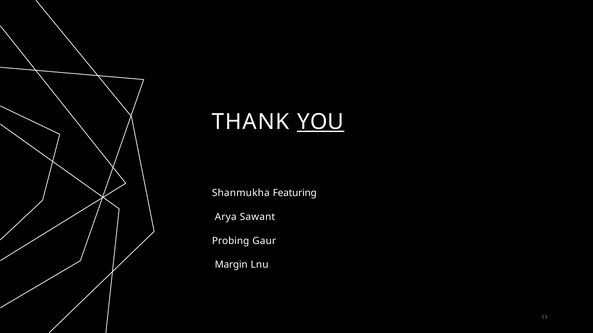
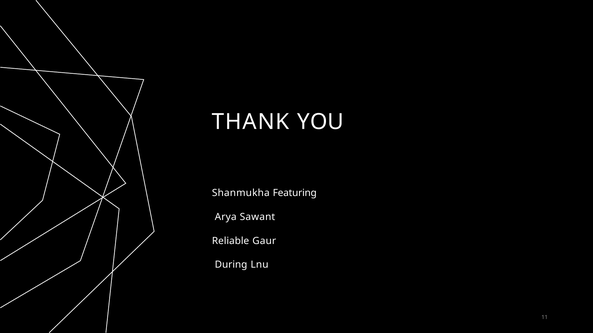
YOU underline: present -> none
Probing: Probing -> Reliable
Margin: Margin -> During
